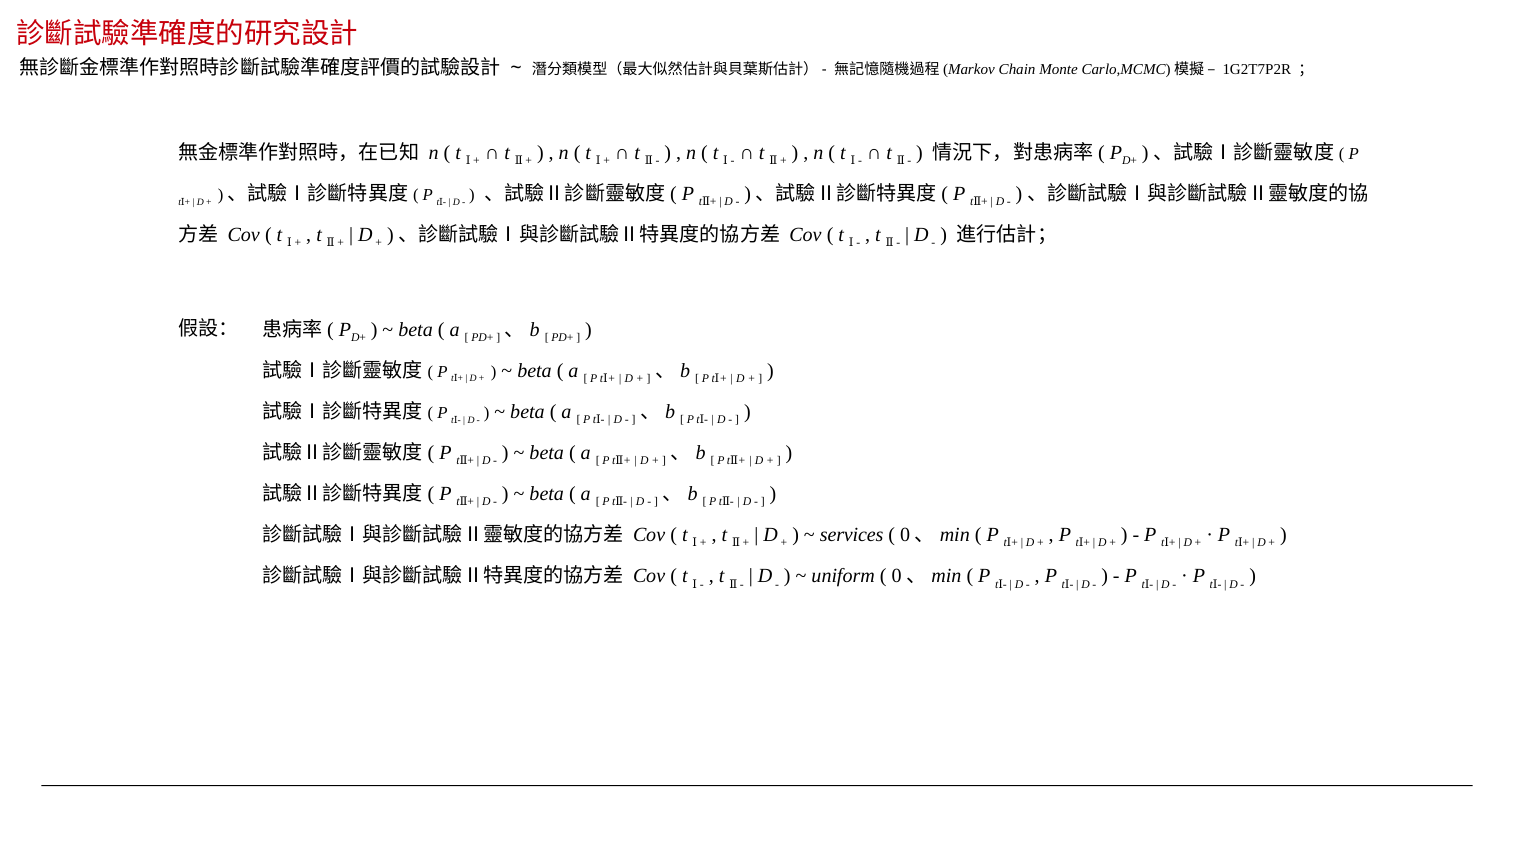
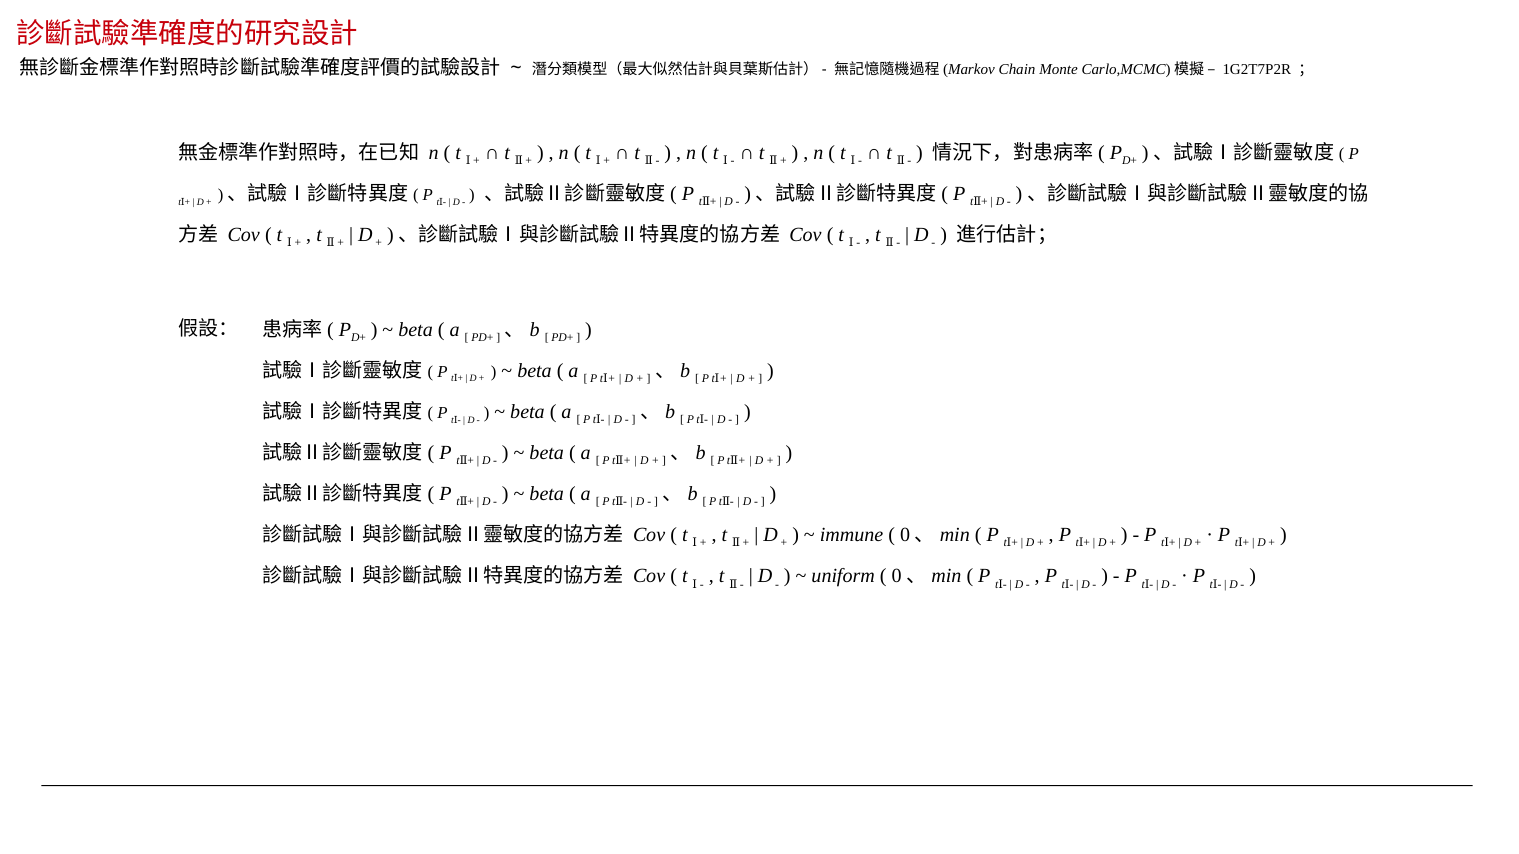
services: services -> immune
